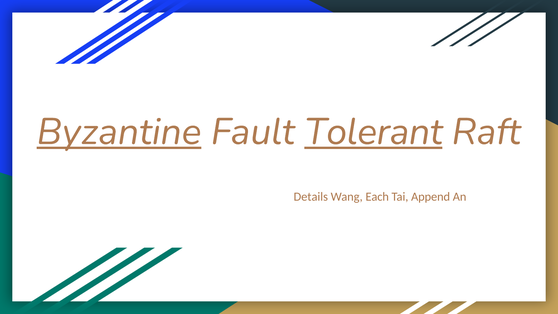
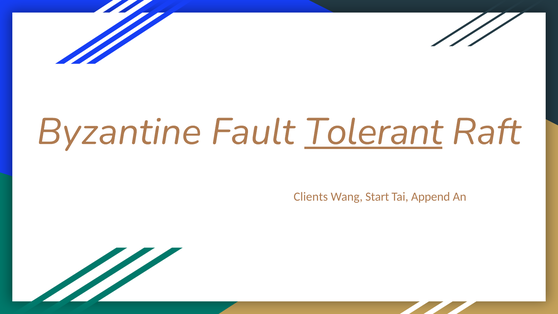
Byzantine underline: present -> none
Details: Details -> Clients
Each: Each -> Start
